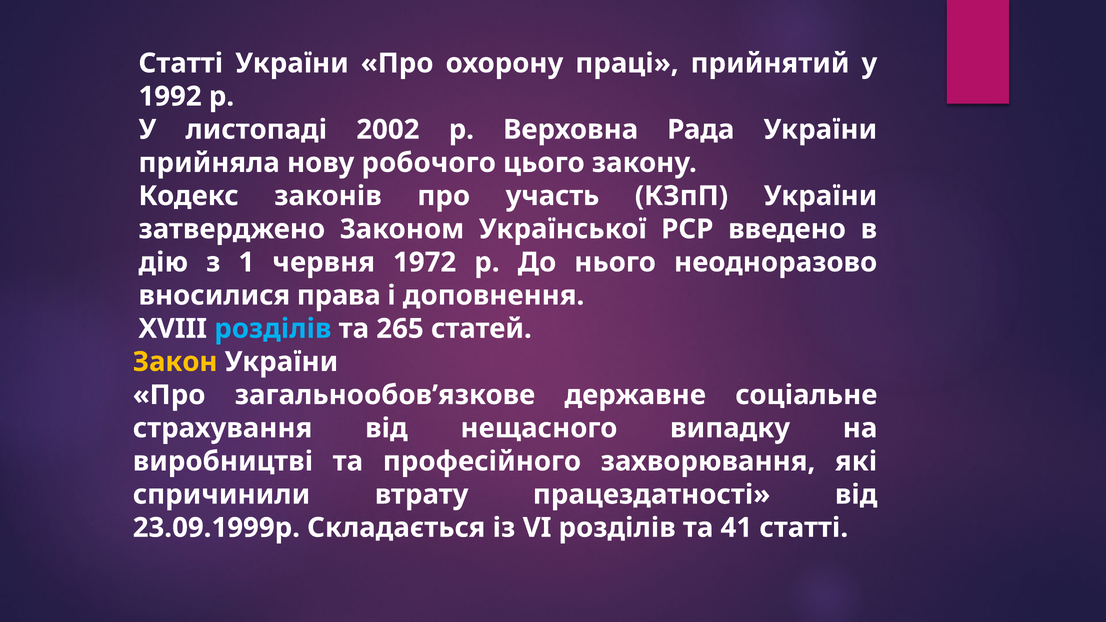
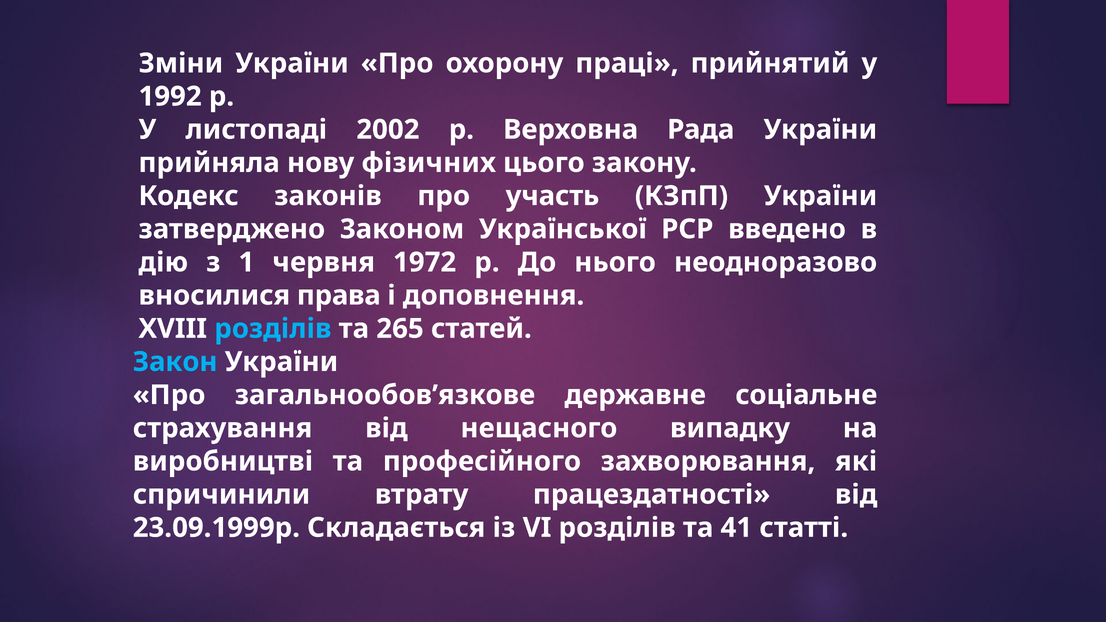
Статті at (181, 63): Статті -> Зміни
робочого: робочого -> фізичних
Закон colour: yellow -> light blue
